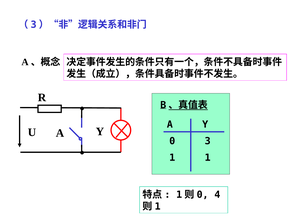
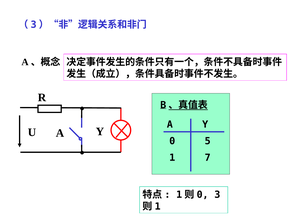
3: 3 -> 5
1 1: 1 -> 7
4: 4 -> 3
